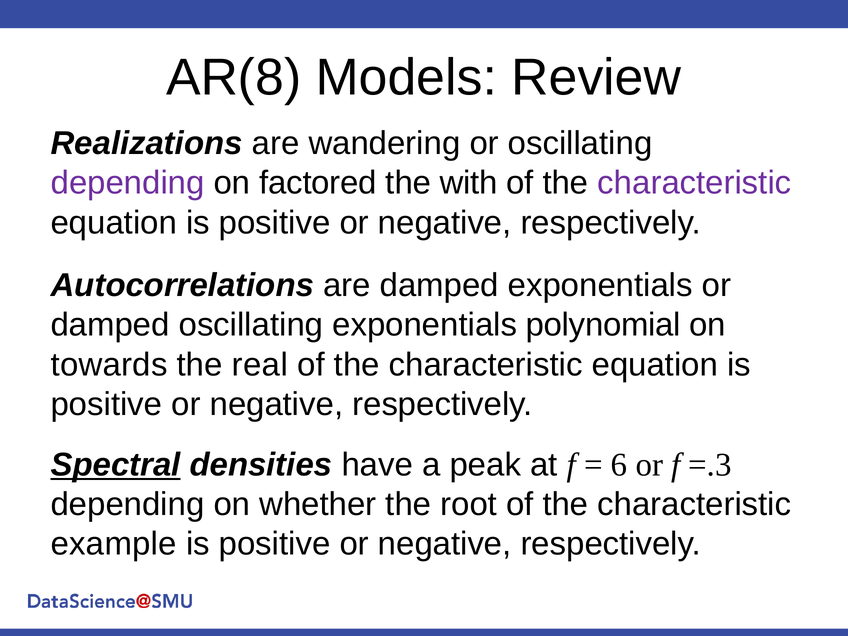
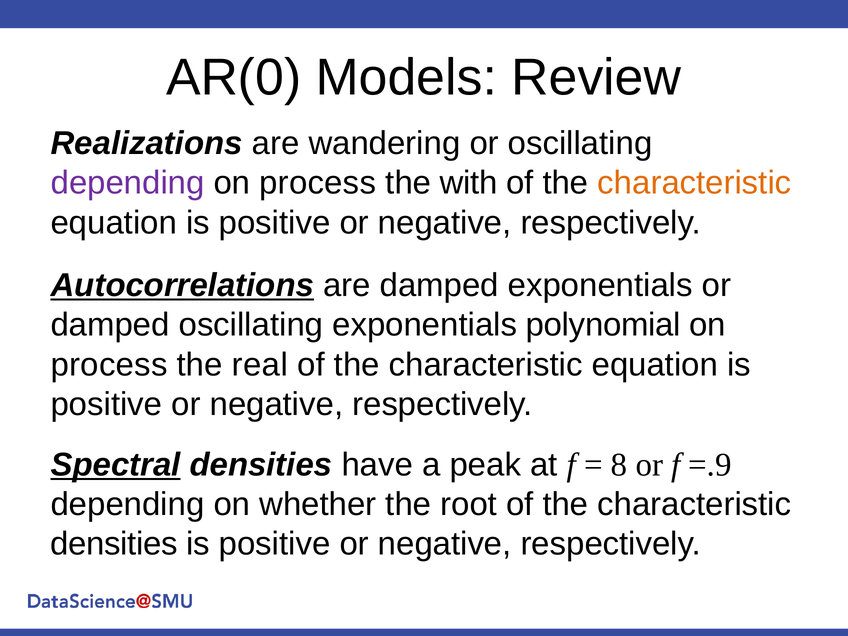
AR(8: AR(8 -> AR(0
factored at (318, 183): factored -> process
characteristic at (694, 183) colour: purple -> orange
Autocorrelations underline: none -> present
towards at (109, 365): towards -> process
6: 6 -> 8
=.3: =.3 -> =.9
example at (114, 544): example -> densities
